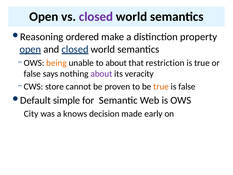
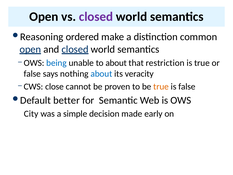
property: property -> common
being colour: orange -> blue
about at (101, 74) colour: purple -> blue
store: store -> close
simple: simple -> better
knows: knows -> simple
